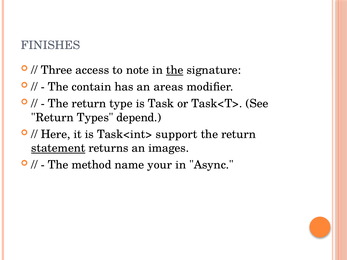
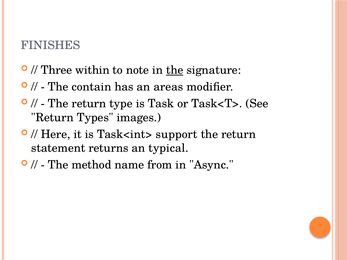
access: access -> within
depend: depend -> images
statement underline: present -> none
images: images -> typical
your: your -> from
